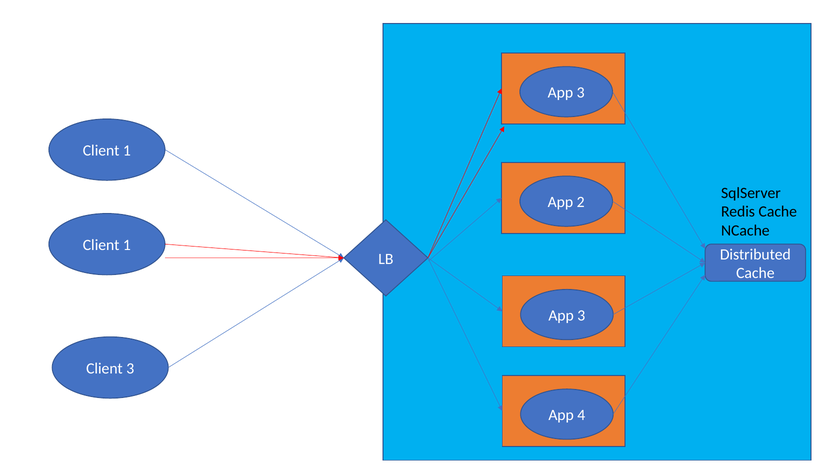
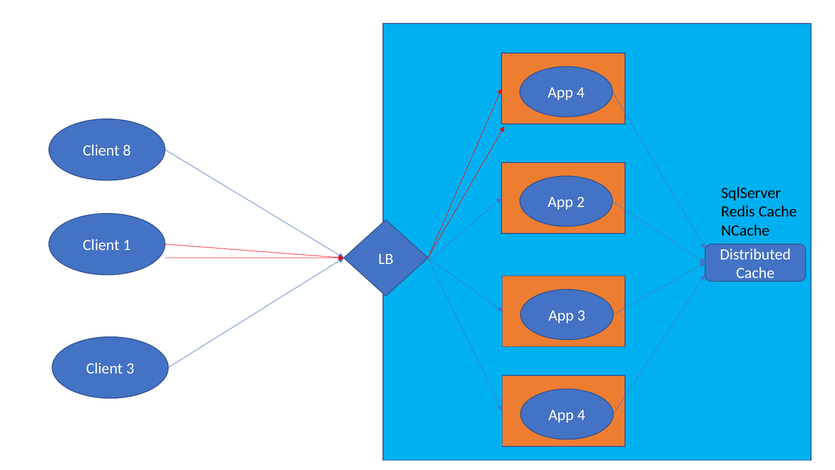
3 at (581, 93): 3 -> 4
1 at (127, 151): 1 -> 8
